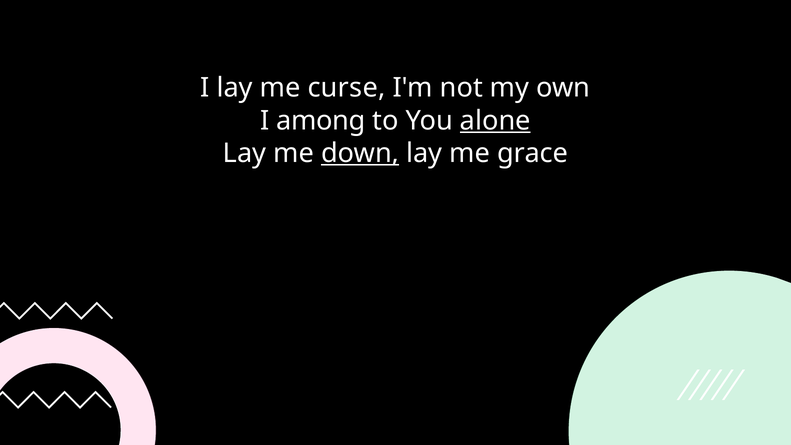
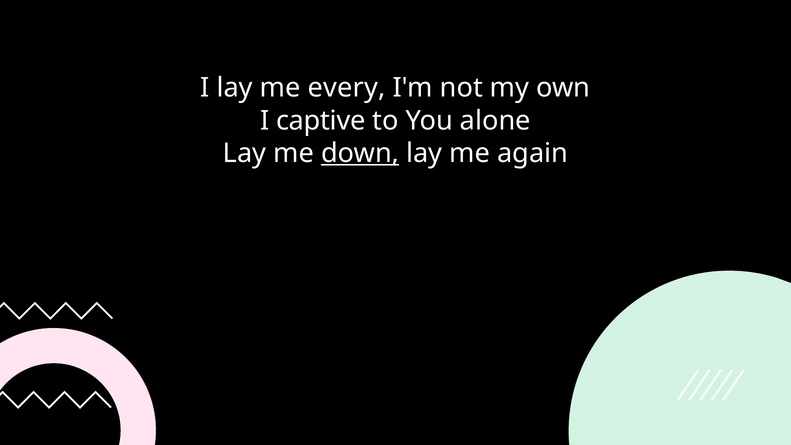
curse: curse -> every
among: among -> captive
alone underline: present -> none
grace: grace -> again
